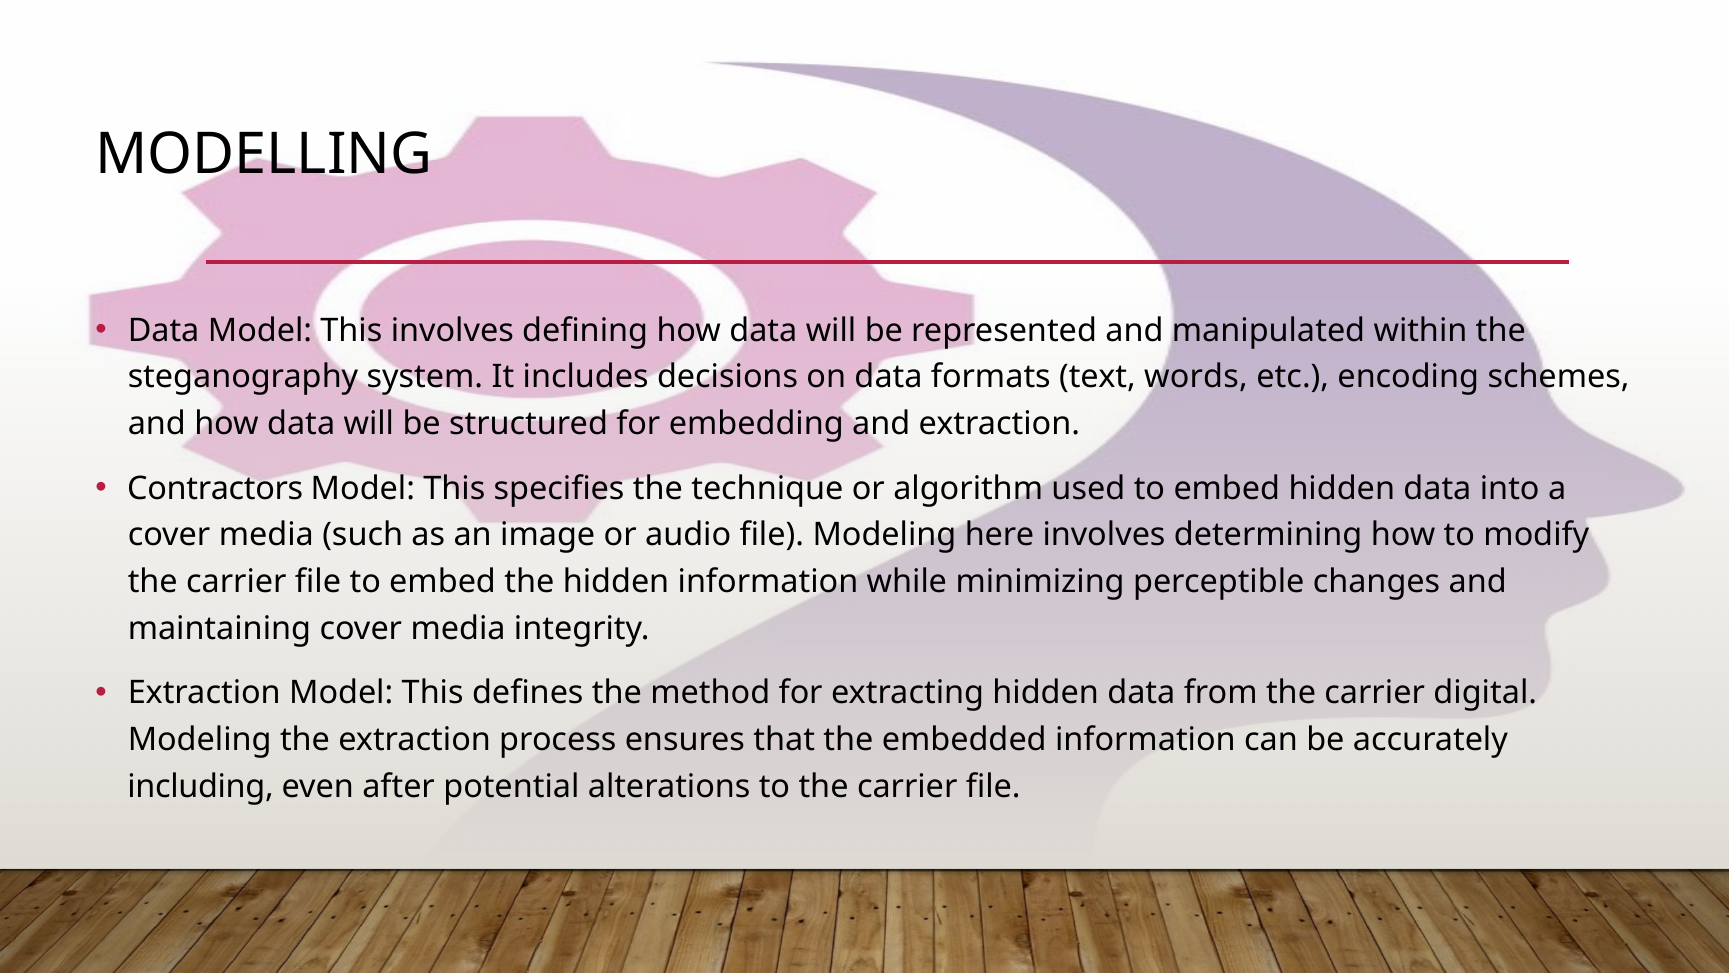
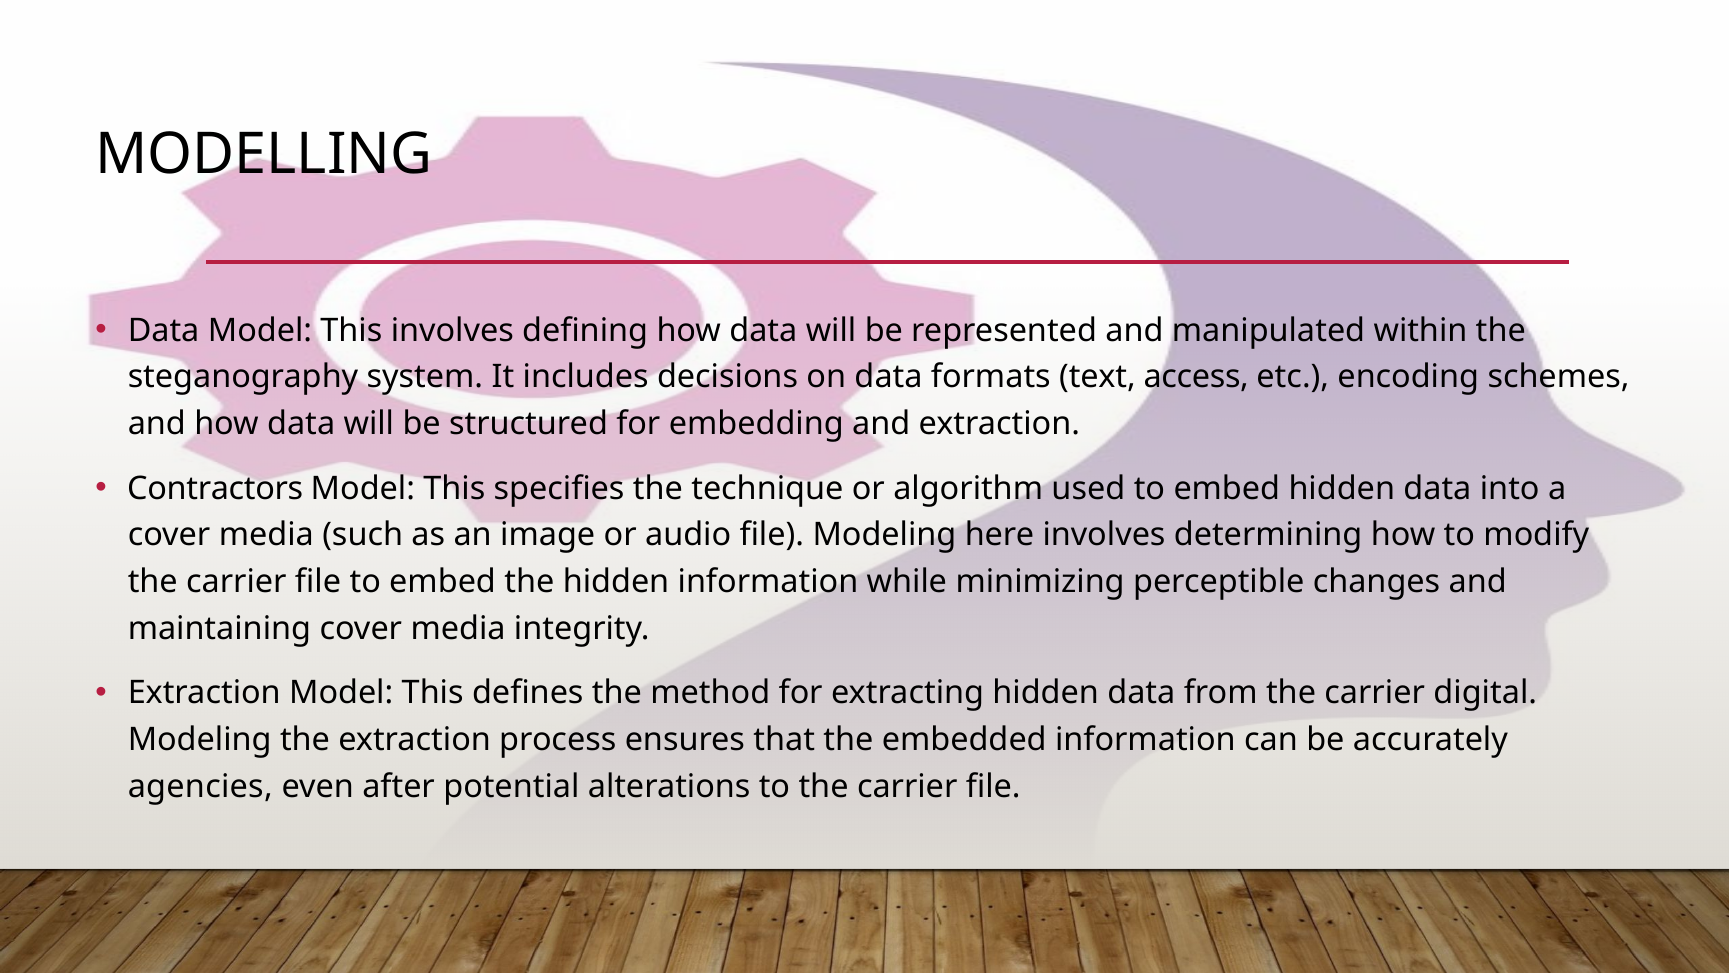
words: words -> access
including: including -> agencies
